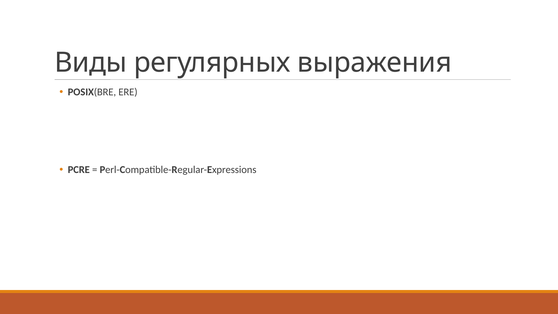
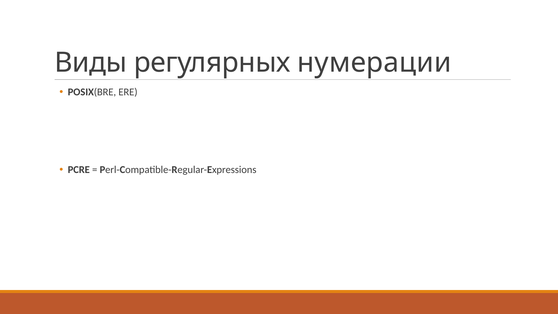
выражения: выражения -> нумерации
